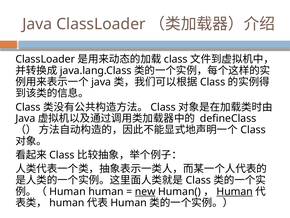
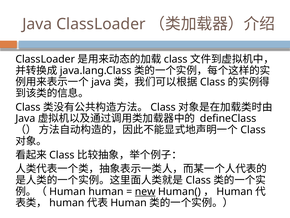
Human at (235, 191) underline: present -> none
